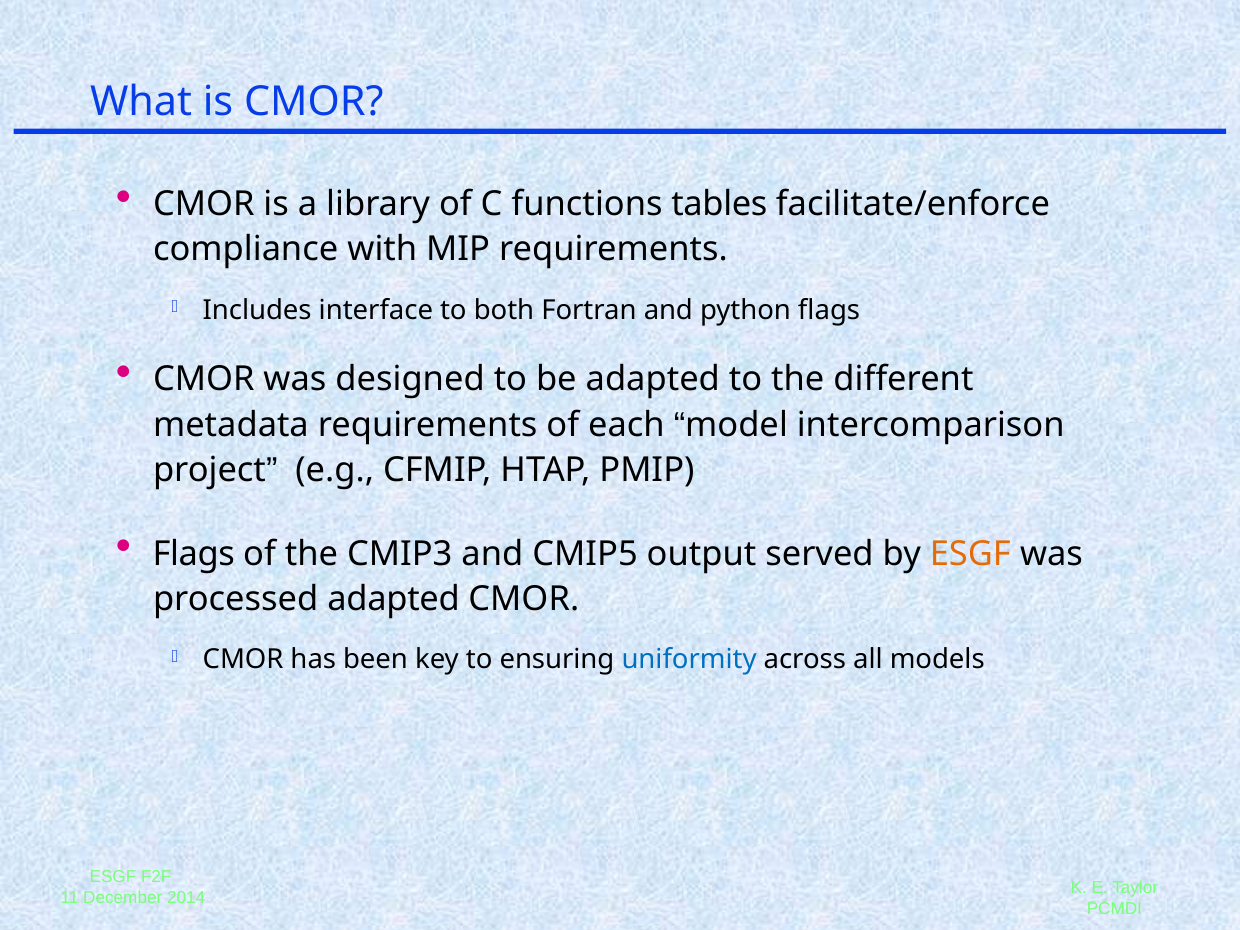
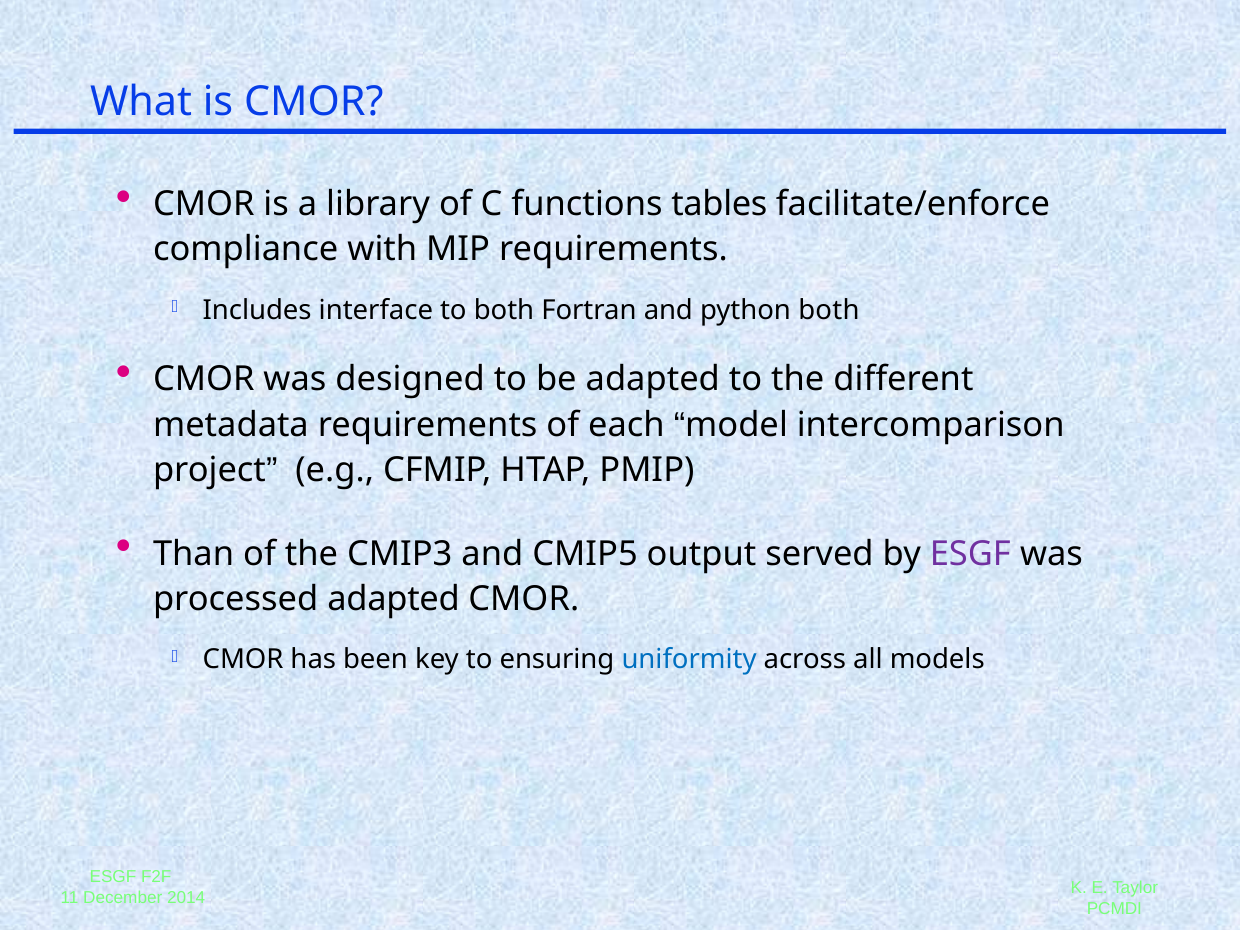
python flags: flags -> both
Flags at (194, 554): Flags -> Than
ESGF at (970, 554) colour: orange -> purple
